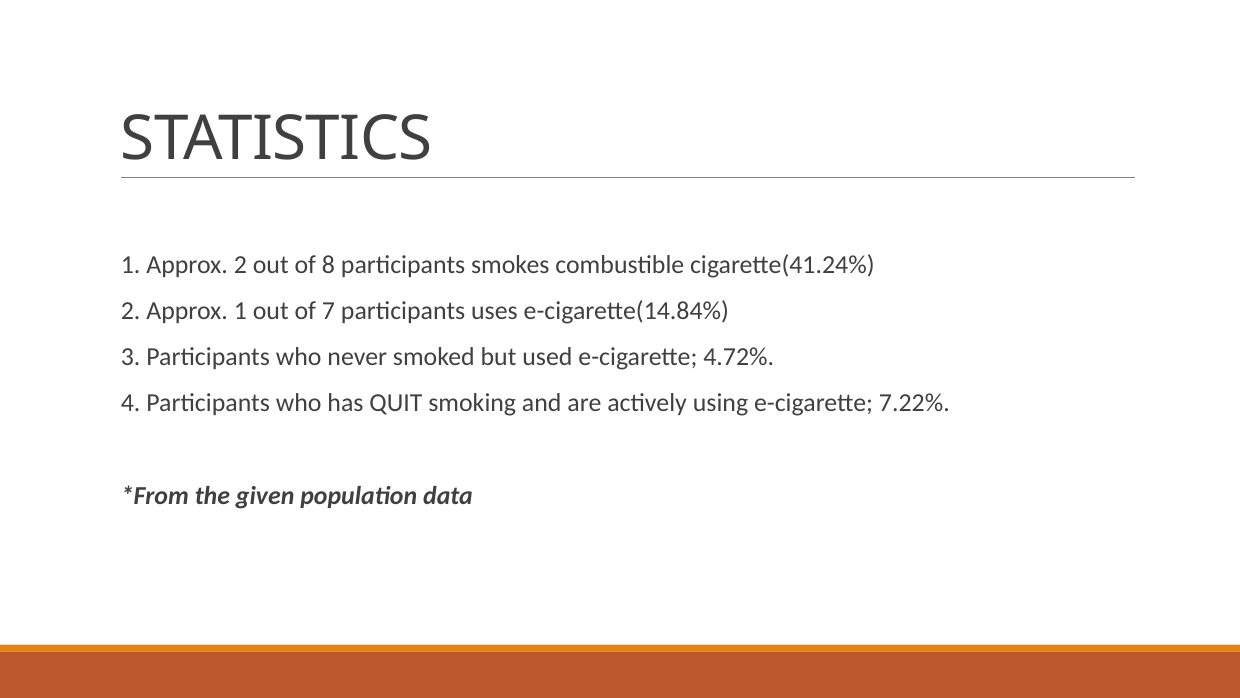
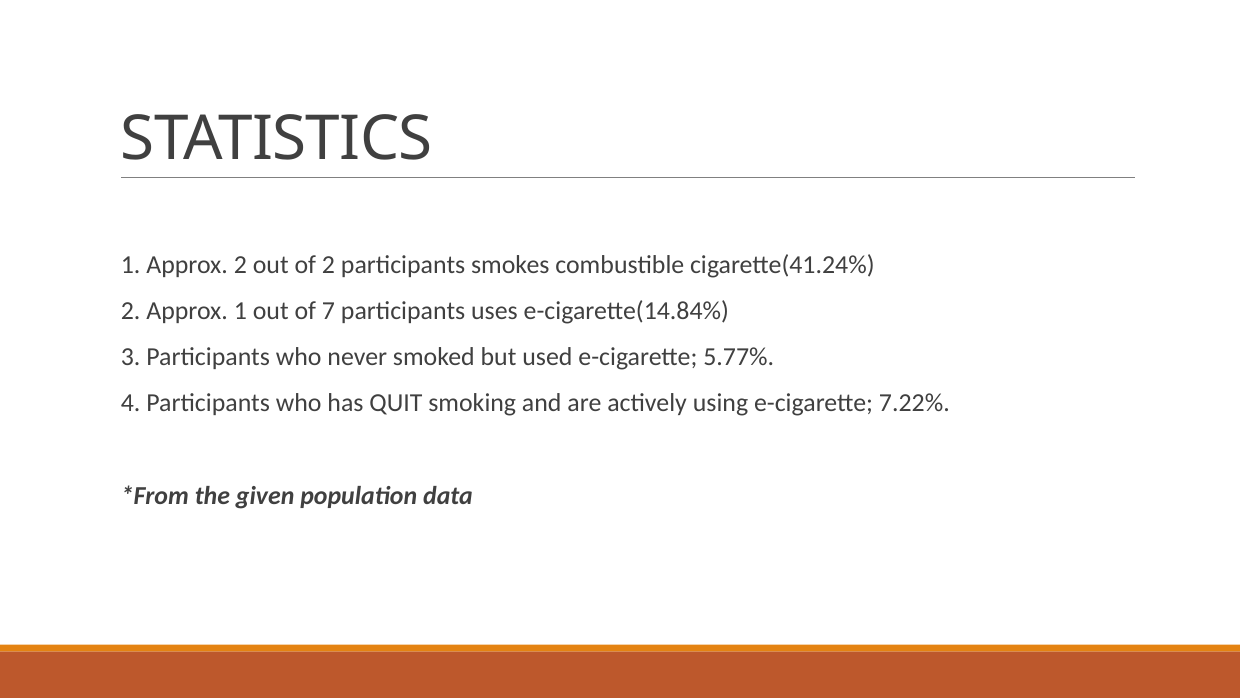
of 8: 8 -> 2
4.72%: 4.72% -> 5.77%
